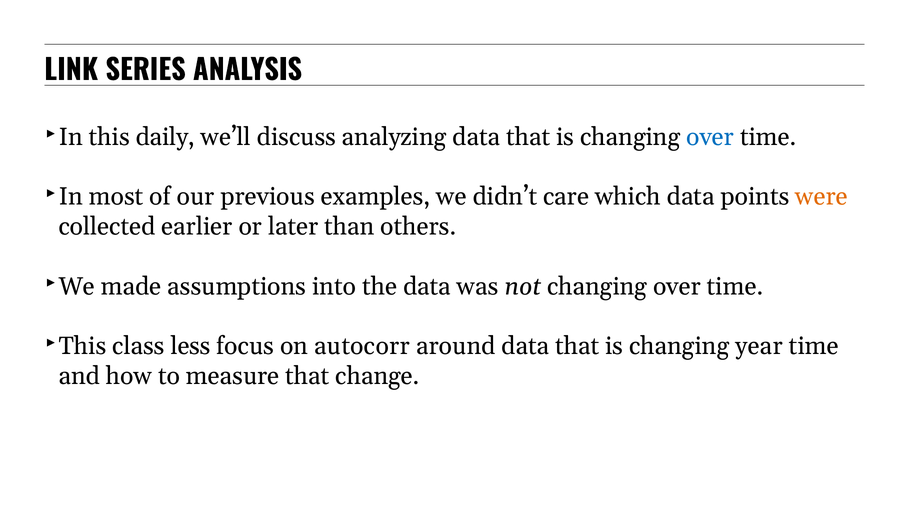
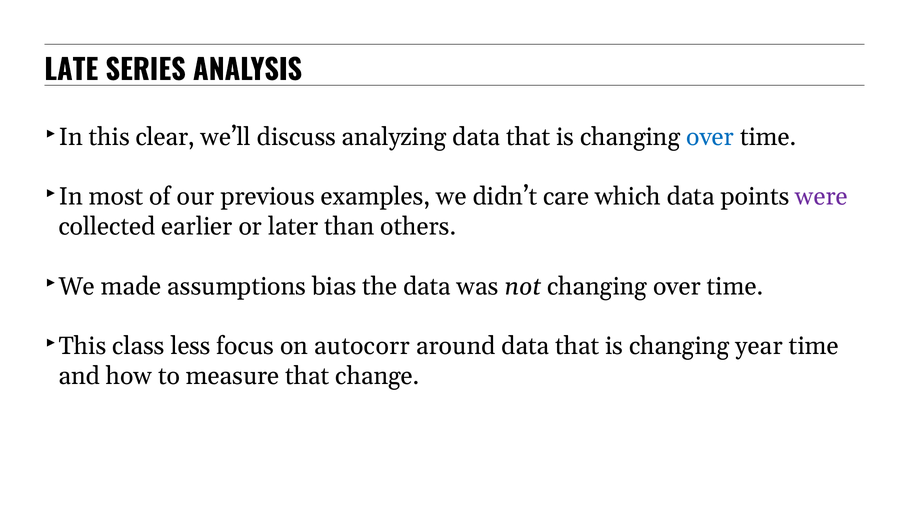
LINK: LINK -> LATE
daily: daily -> clear
were colour: orange -> purple
into: into -> bias
